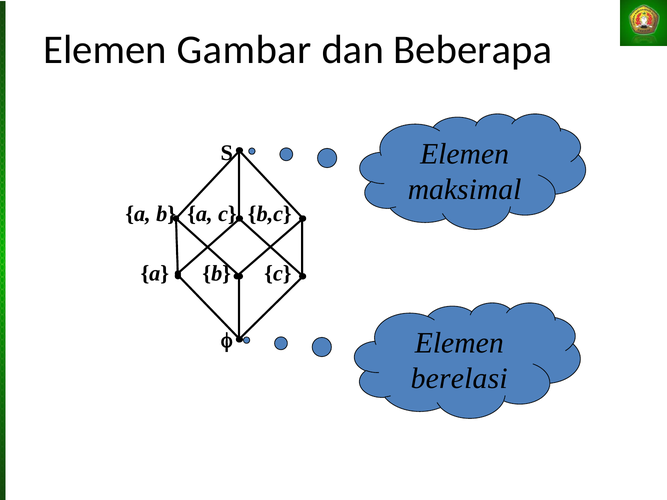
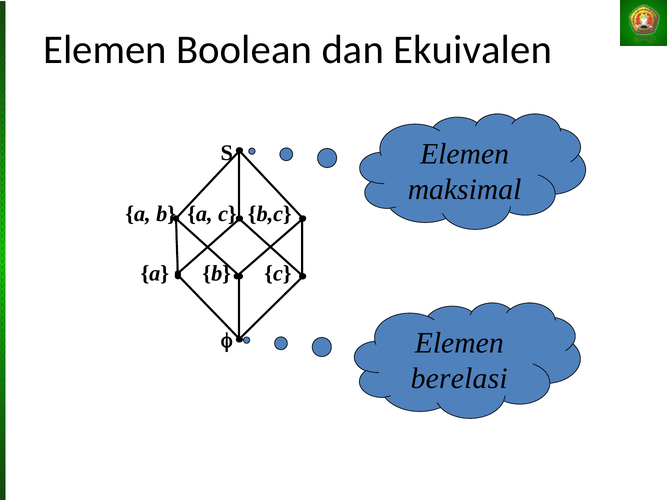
Gambar: Gambar -> Boolean
Beberapa: Beberapa -> Ekuivalen
